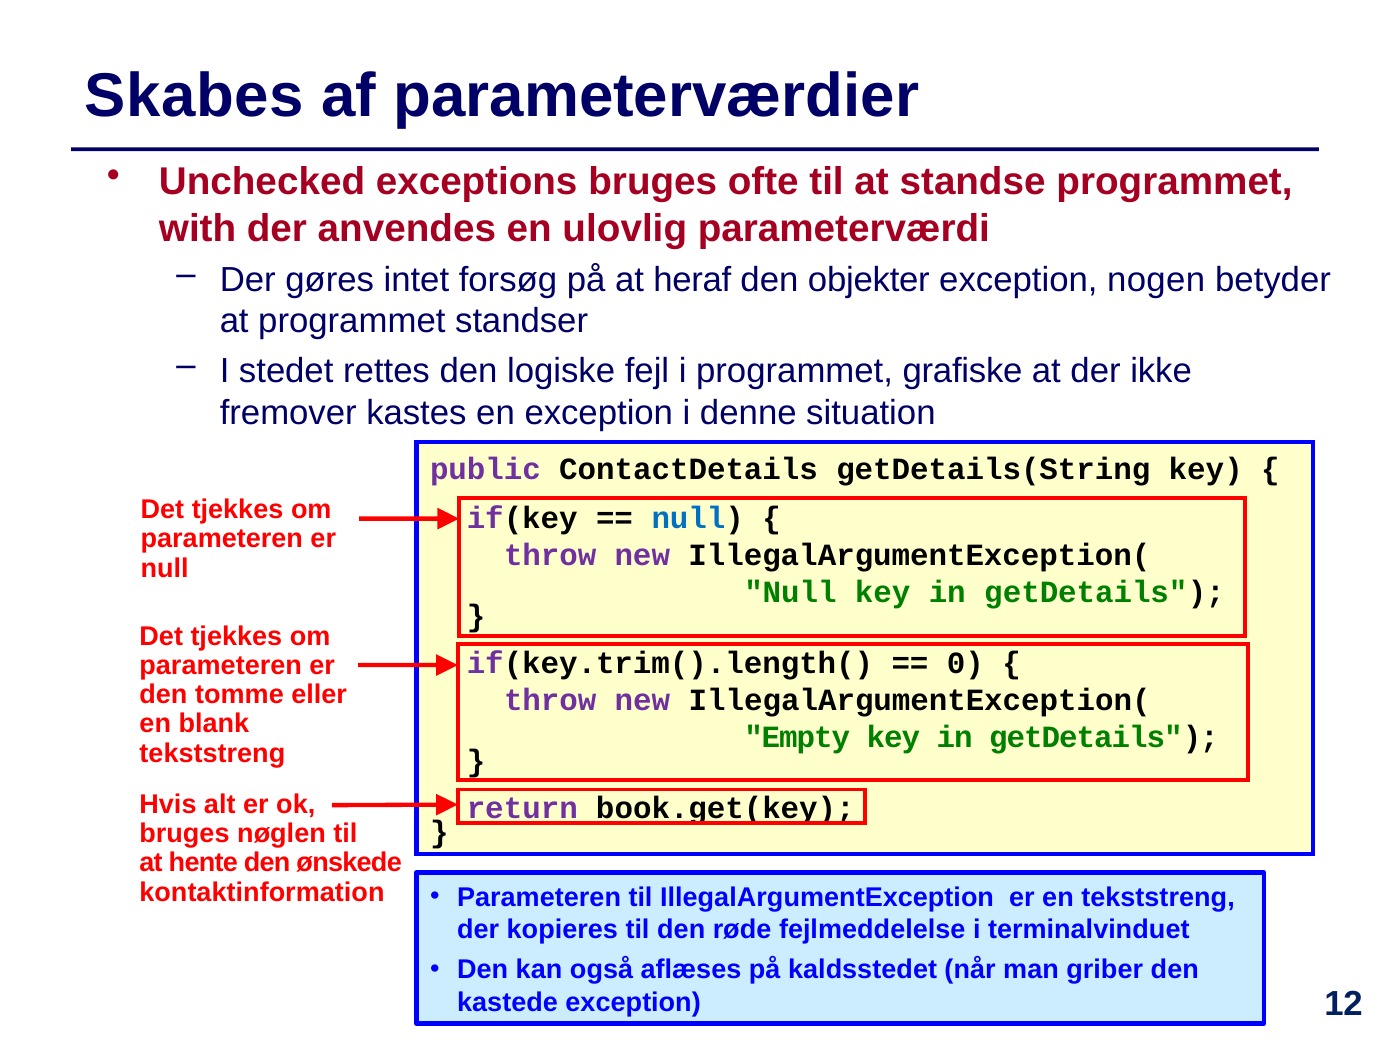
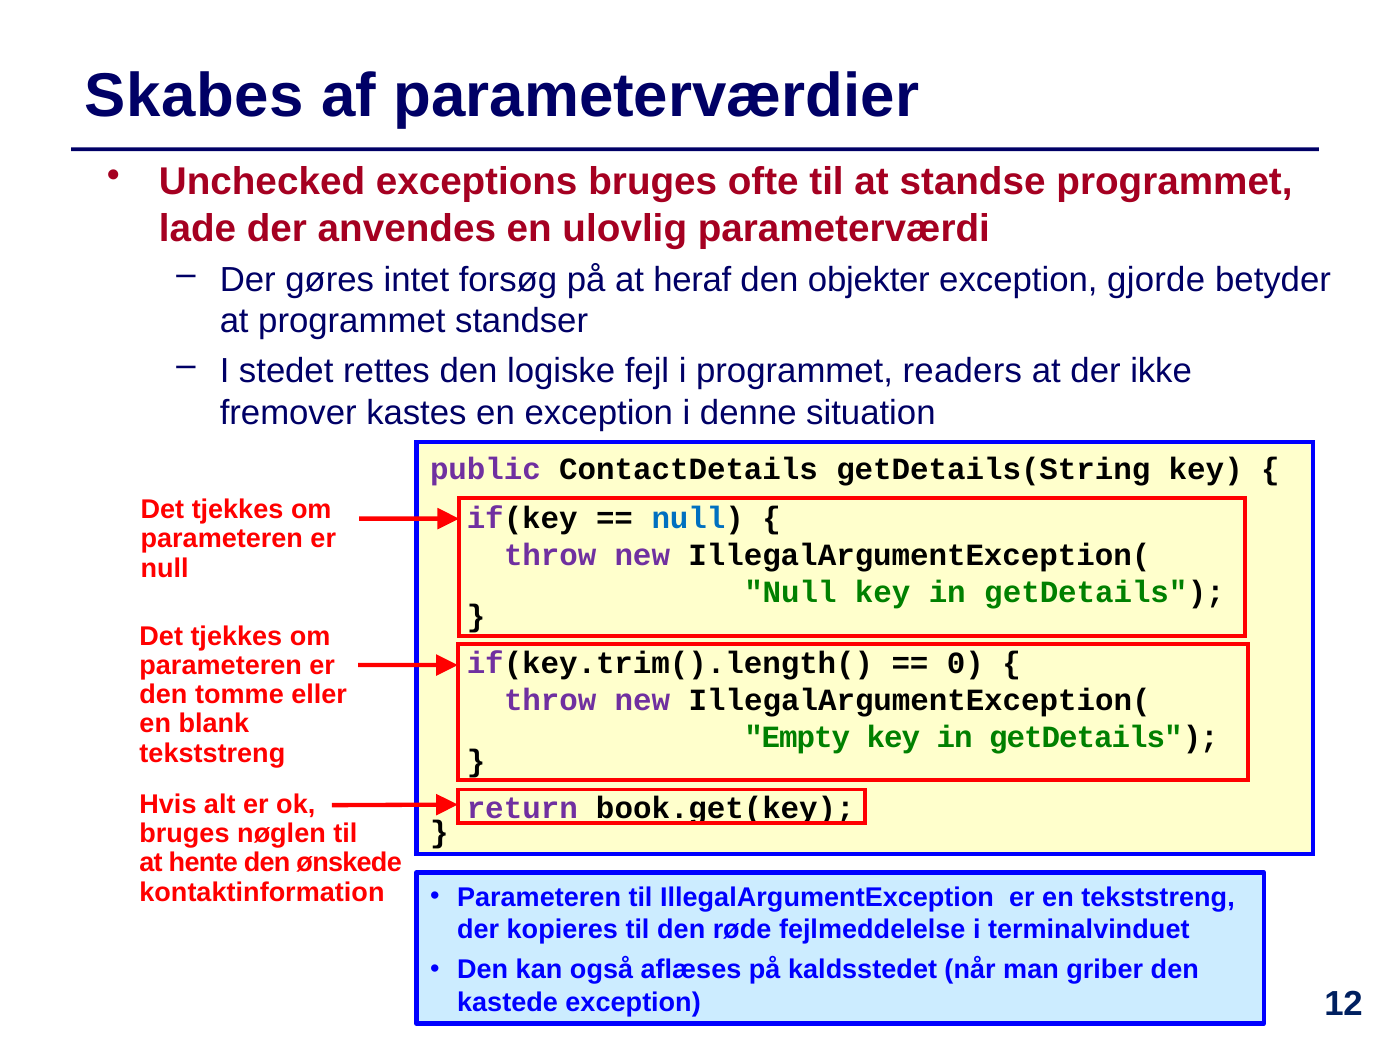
with: with -> lade
nogen: nogen -> gjorde
grafiske: grafiske -> readers
